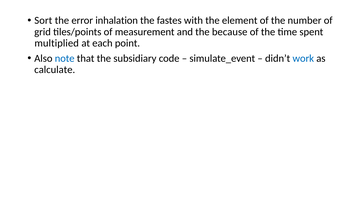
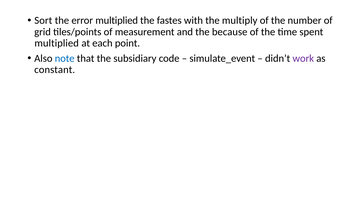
error inhalation: inhalation -> multiplied
element: element -> multiply
work colour: blue -> purple
calculate: calculate -> constant
